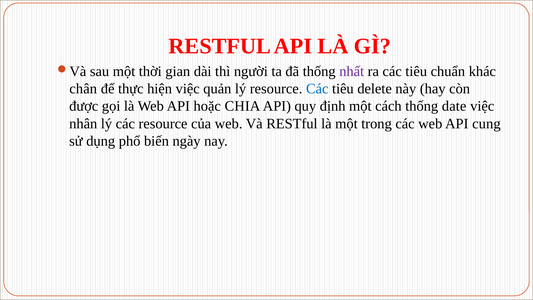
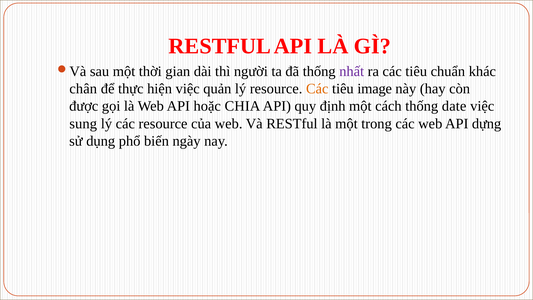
Các at (317, 89) colour: blue -> orange
delete: delete -> image
nhân: nhân -> sung
cung: cung -> dựng
